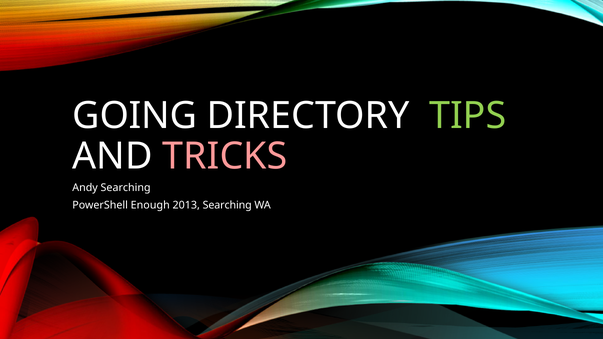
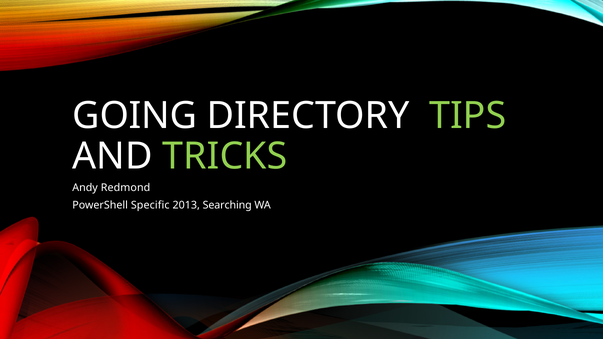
TRICKS colour: pink -> light green
Andy Searching: Searching -> Redmond
Enough: Enough -> Specific
